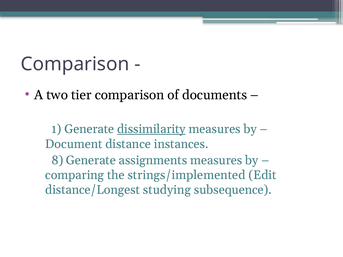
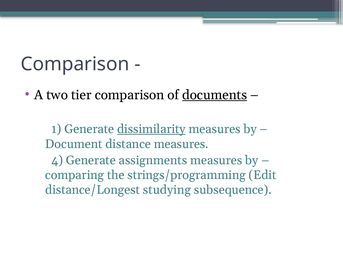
documents underline: none -> present
distance instances: instances -> measures
8: 8 -> 4
strings/implemented: strings/implemented -> strings/programming
